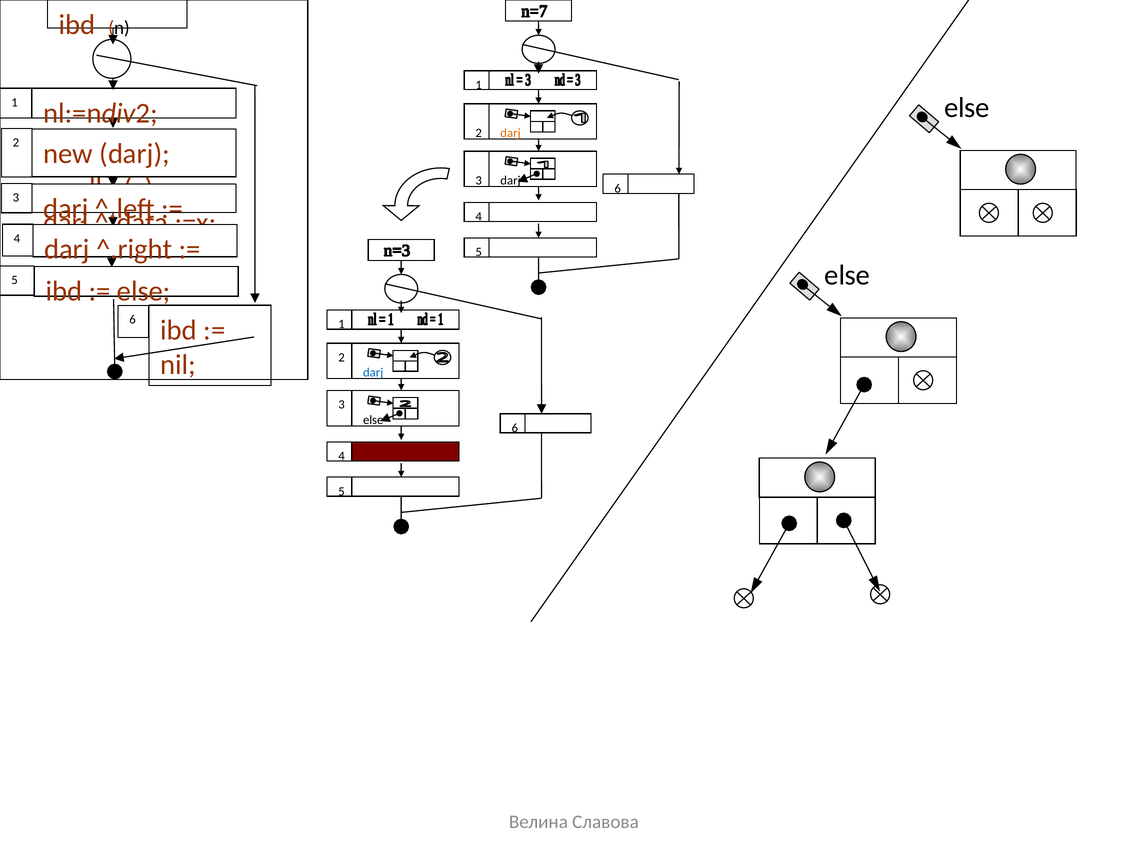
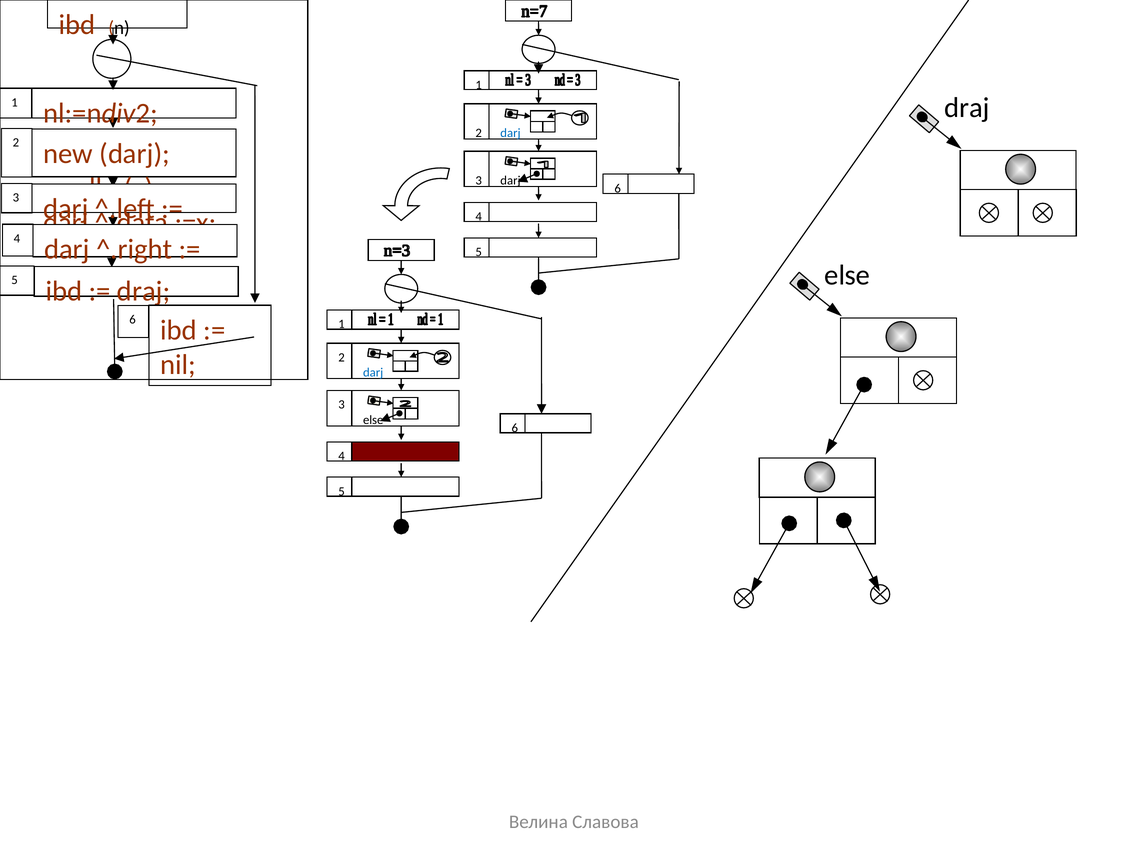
else at (967, 108): else -> draj
darj at (511, 133) colour: orange -> blue
else at (144, 291): else -> draj
